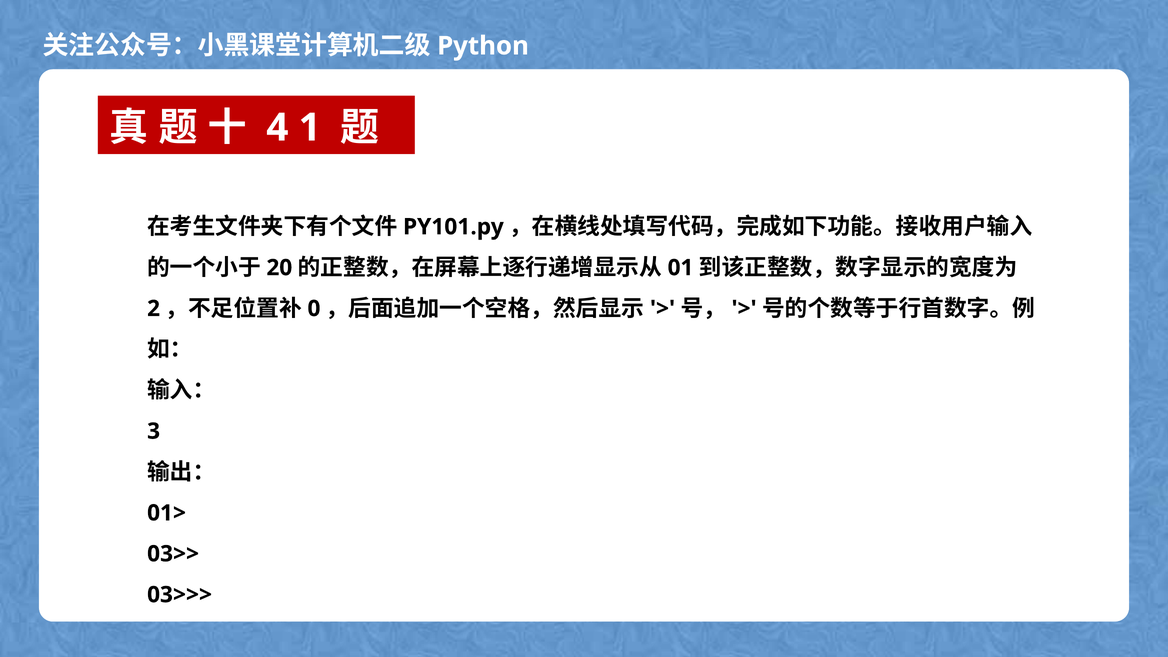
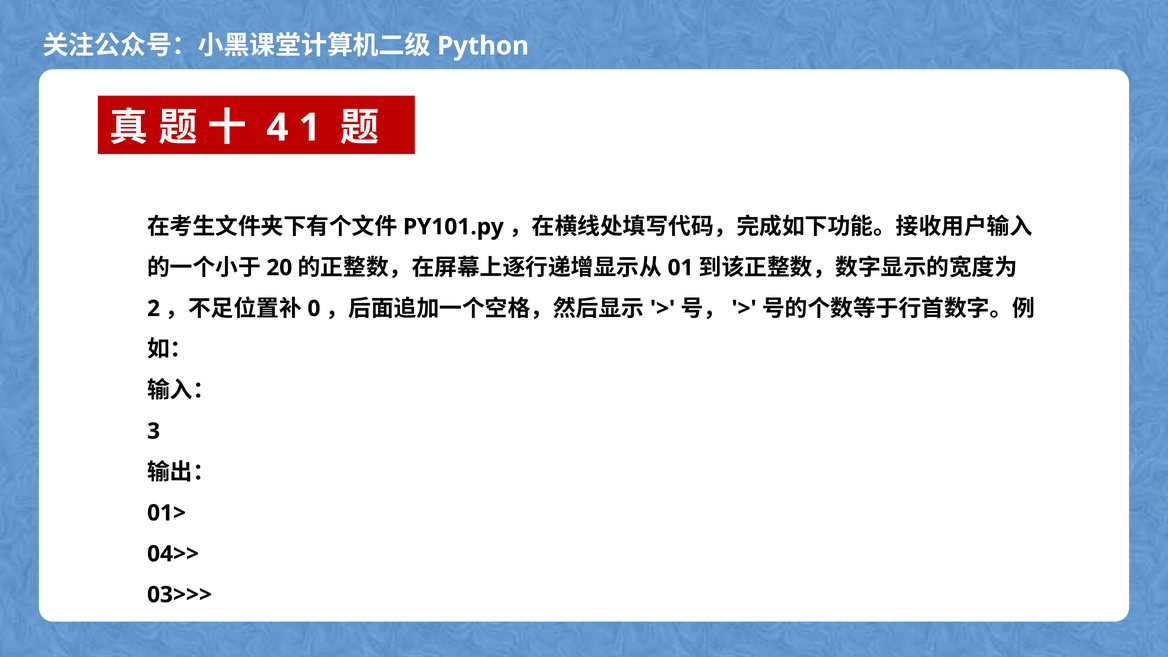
03>>: 03>> -> 04>>
